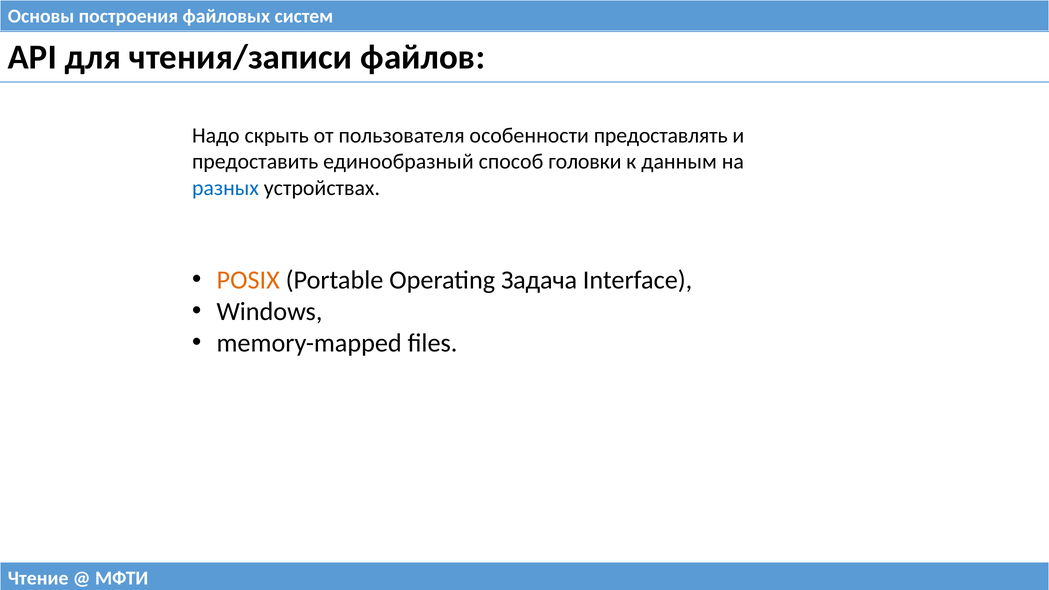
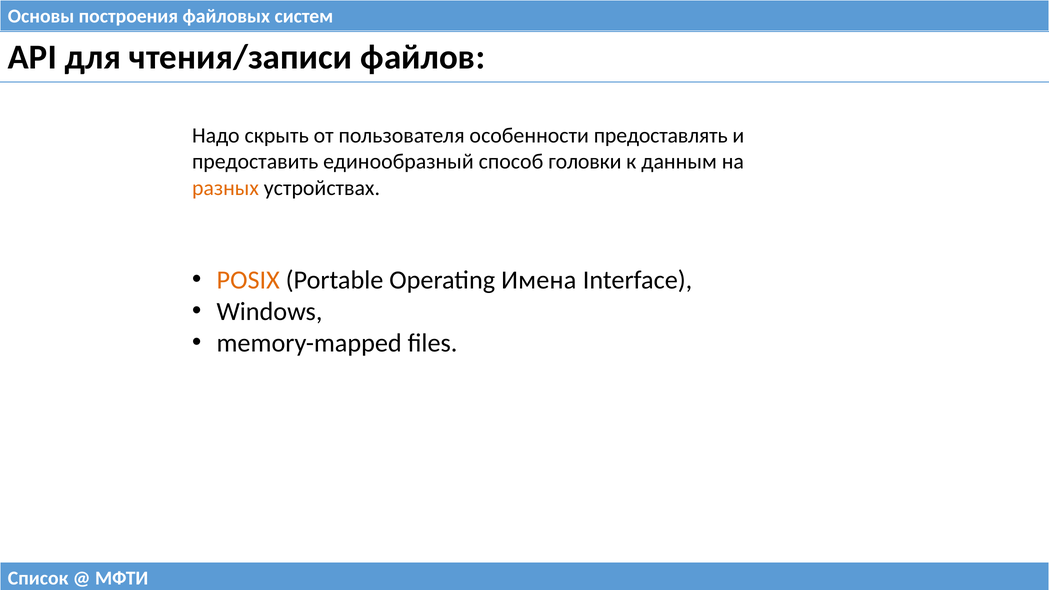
разных colour: blue -> orange
Задача: Задача -> Имена
Чтение: Чтение -> Список
